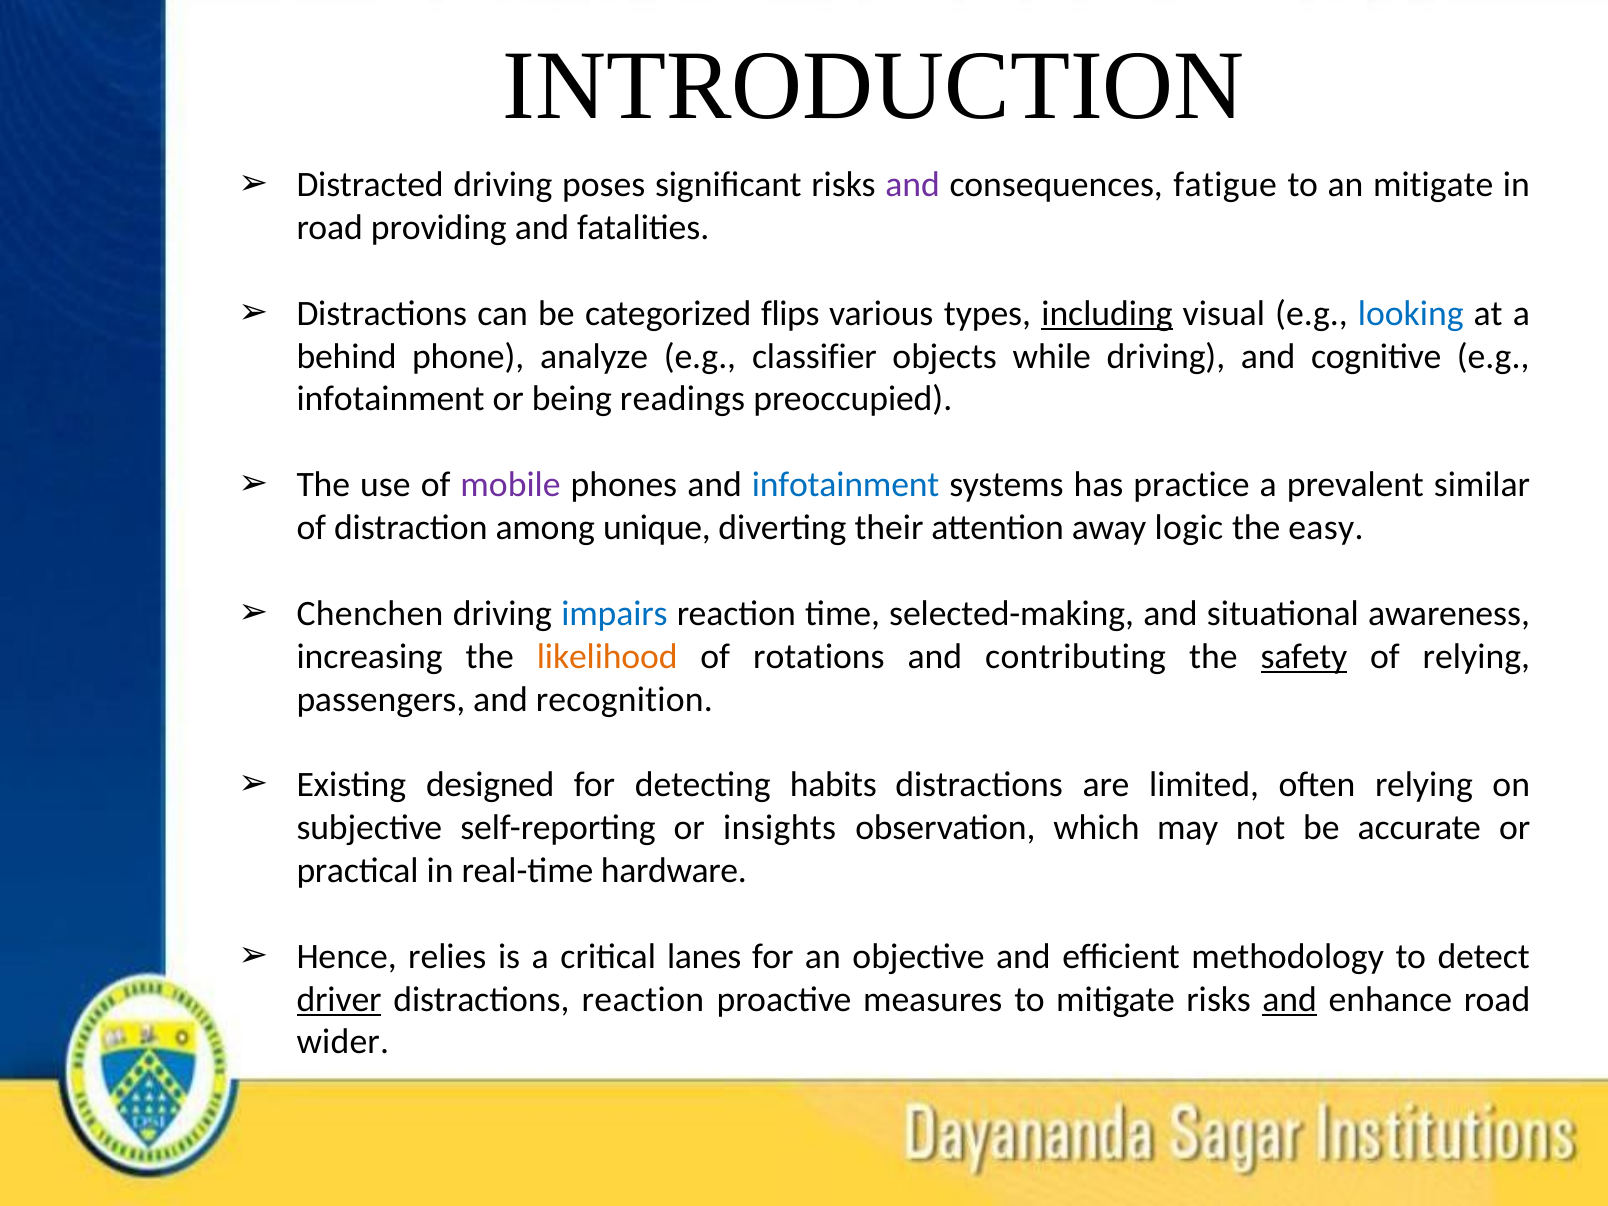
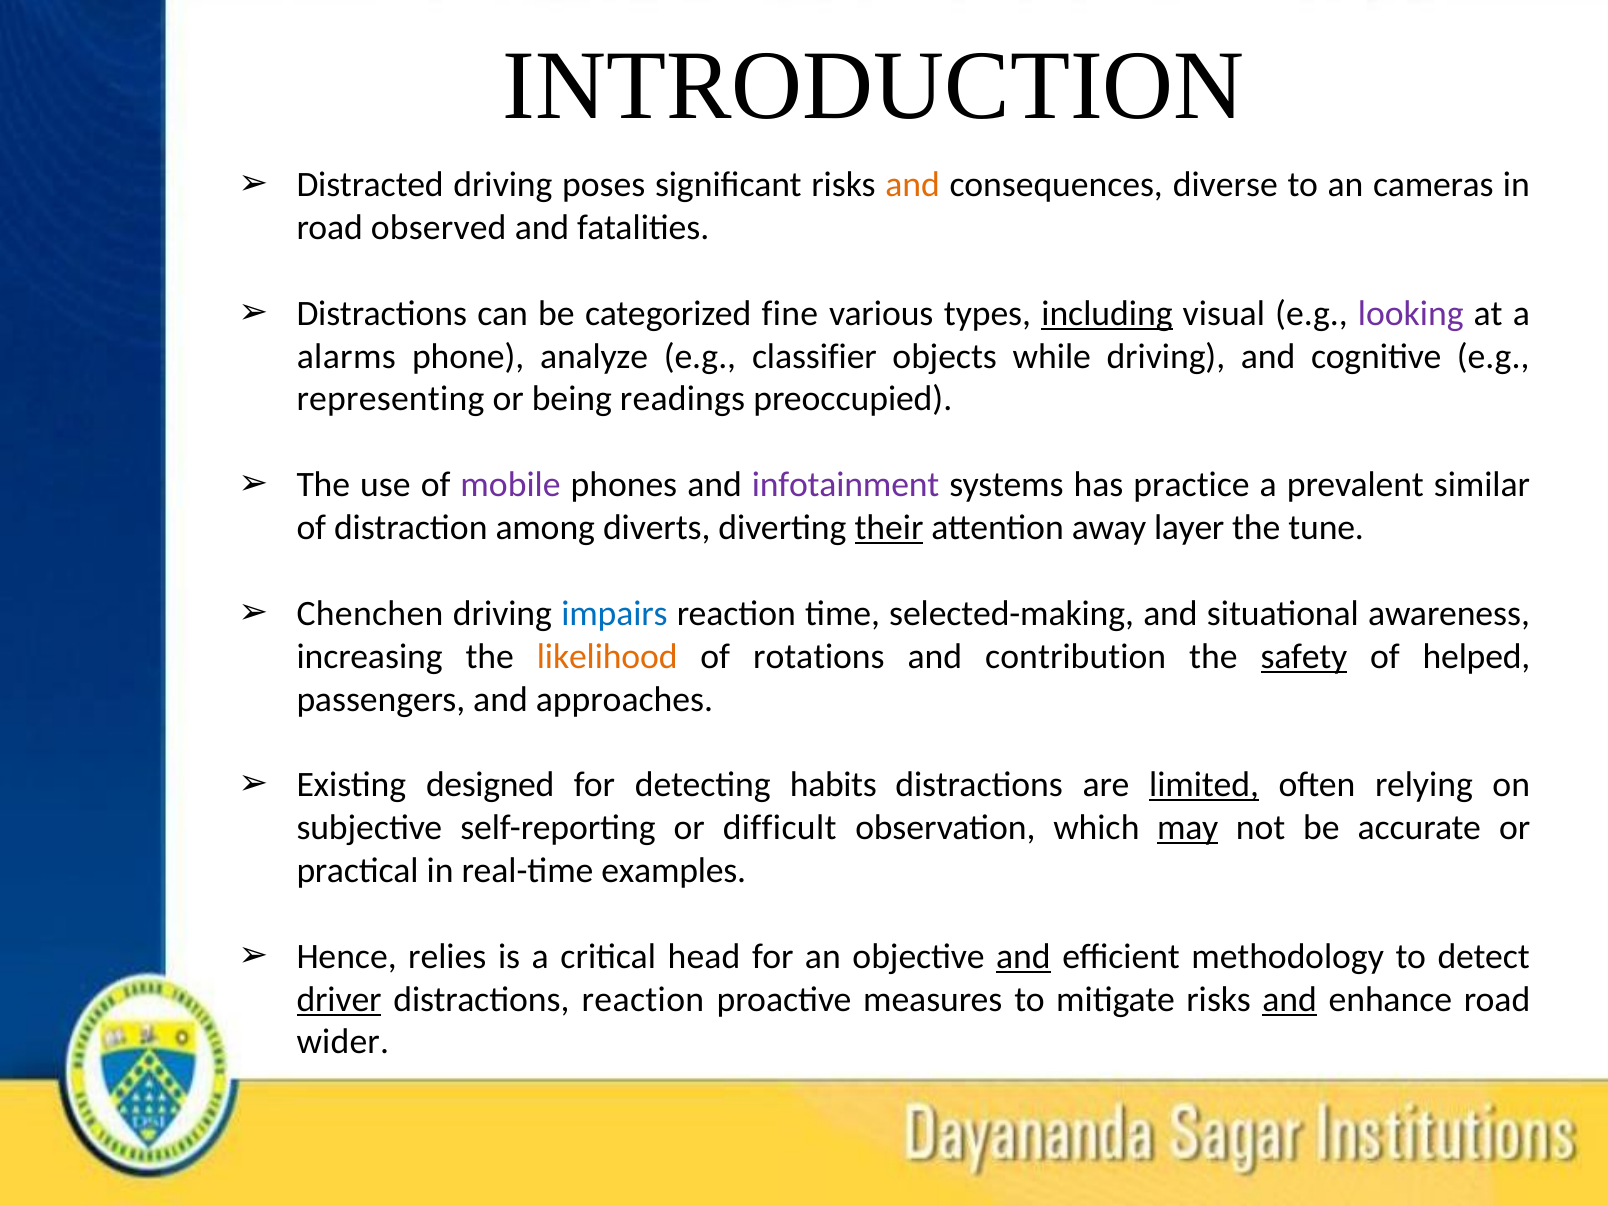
and at (913, 185) colour: purple -> orange
fatigue: fatigue -> diverse
an mitigate: mitigate -> cameras
providing: providing -> observed
flips: flips -> fine
looking colour: blue -> purple
behind: behind -> alarms
infotainment at (391, 399): infotainment -> representing
infotainment at (846, 485) colour: blue -> purple
unique: unique -> diverts
their underline: none -> present
logic: logic -> layer
easy: easy -> tune
contributing: contributing -> contribution
of relying: relying -> helped
recognition: recognition -> approaches
limited underline: none -> present
insights: insights -> difficult
may underline: none -> present
hardware: hardware -> examples
lanes: lanes -> head
and at (1023, 956) underline: none -> present
